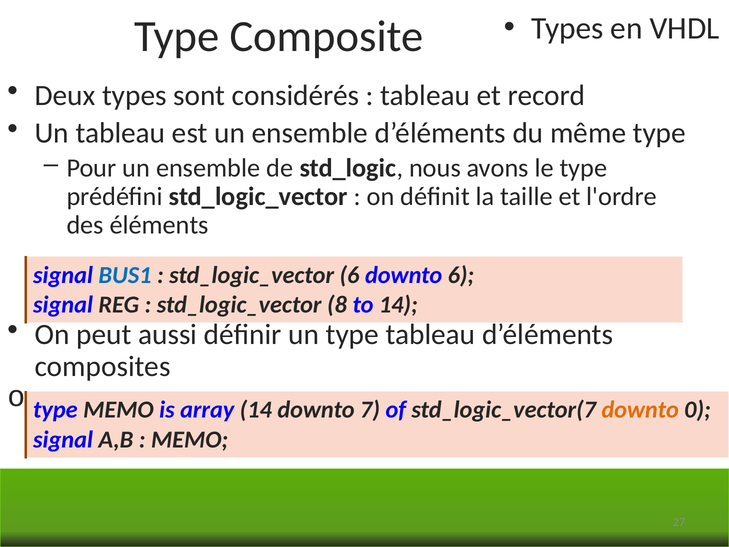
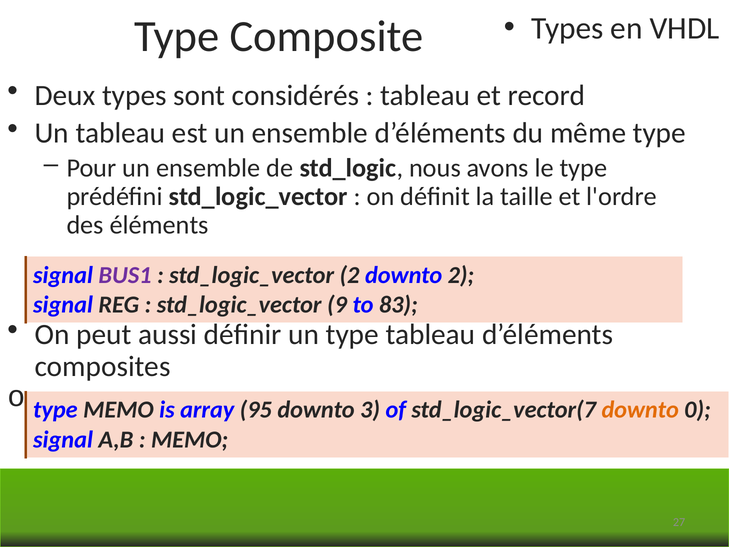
BUS1 colour: blue -> purple
std_logic_vector 6: 6 -> 2
downto 6: 6 -> 2
8: 8 -> 9
to 14: 14 -> 83
array 14: 14 -> 95
7: 7 -> 3
